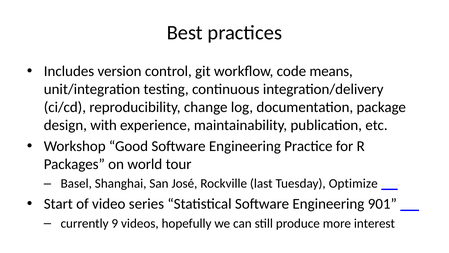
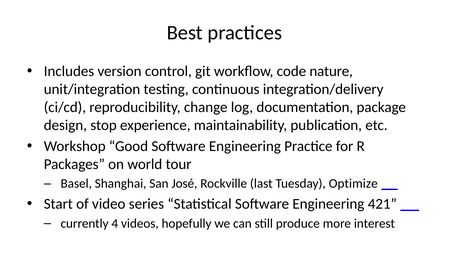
means: means -> nature
with: with -> stop
901: 901 -> 421
9: 9 -> 4
